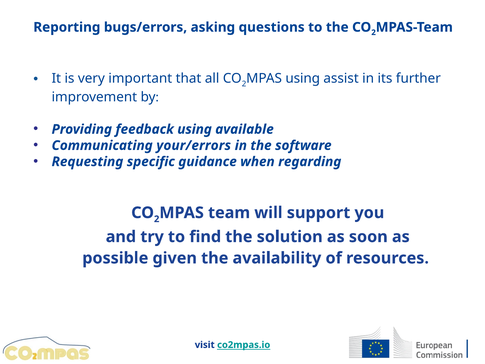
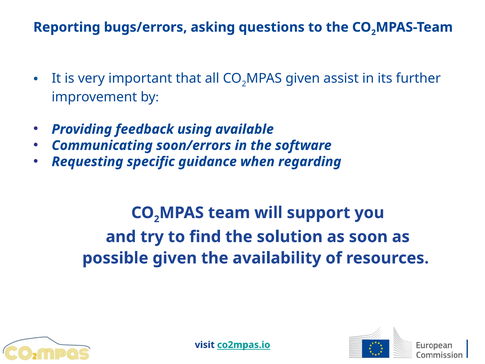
using at (303, 78): using -> given
your/errors: your/errors -> soon/errors
